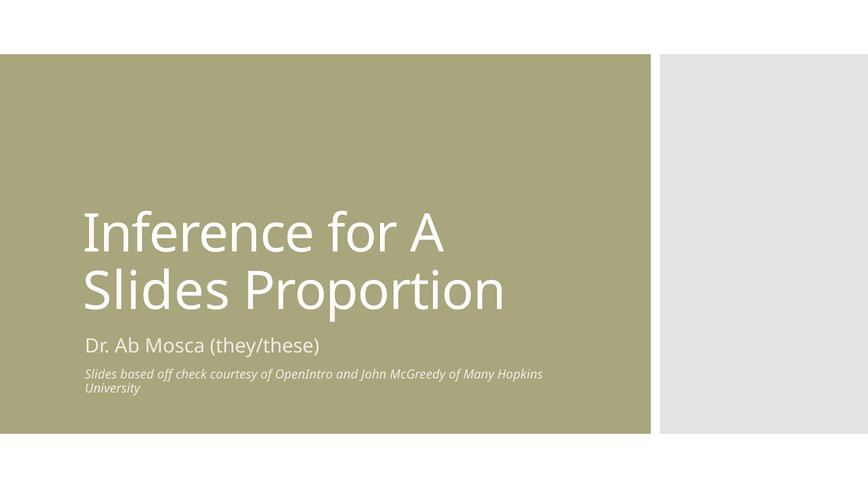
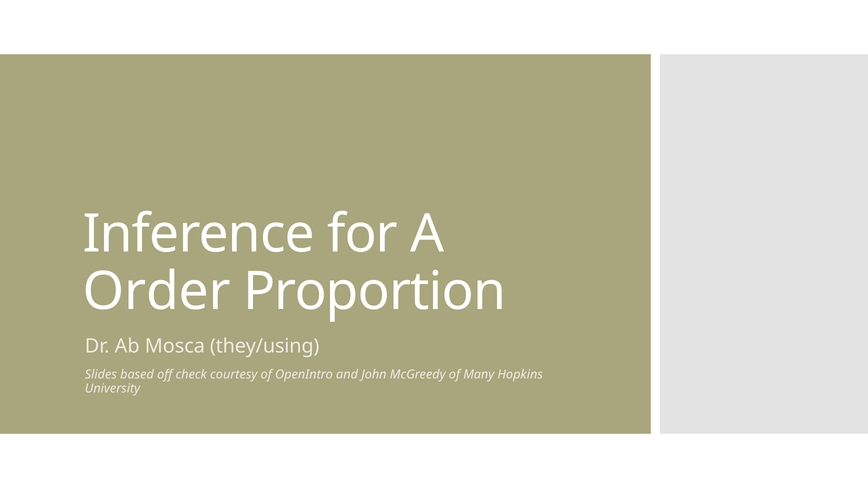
Slides at (157, 292): Slides -> Order
they/these: they/these -> they/using
